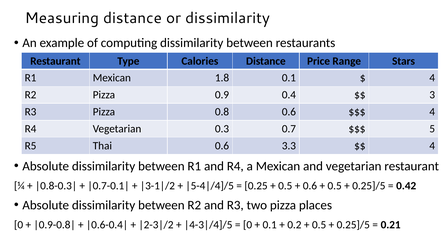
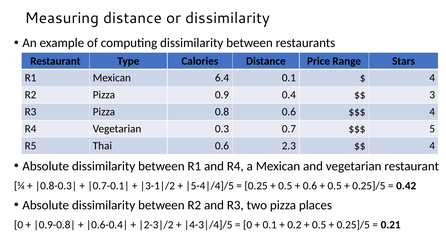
1.8: 1.8 -> 6.4
3.3: 3.3 -> 2.3
